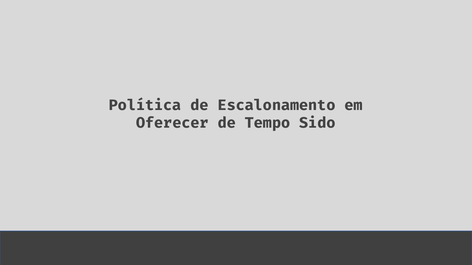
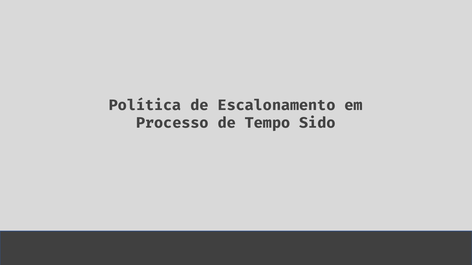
Oferecer: Oferecer -> Processo
